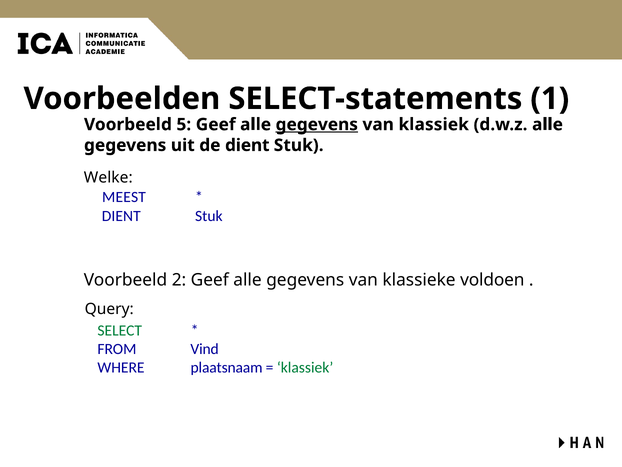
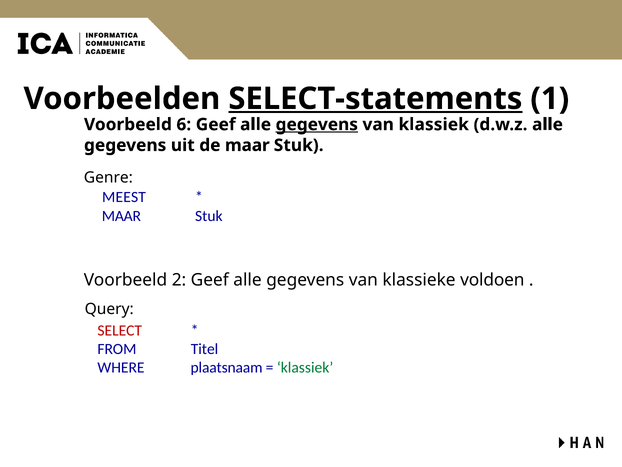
SELECT-statements underline: none -> present
5: 5 -> 6
de dient: dient -> maar
Welke: Welke -> Genre
DIENT at (121, 216): DIENT -> MAAR
SELECT colour: green -> red
Vind: Vind -> Titel
